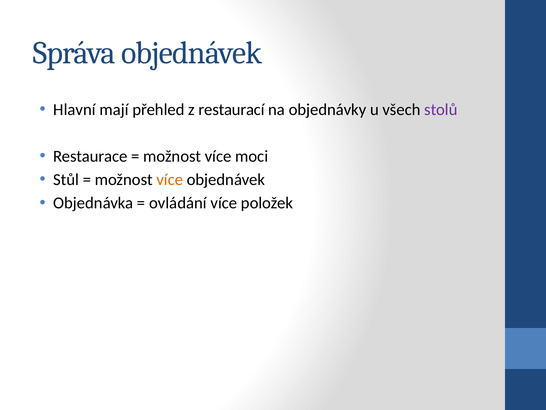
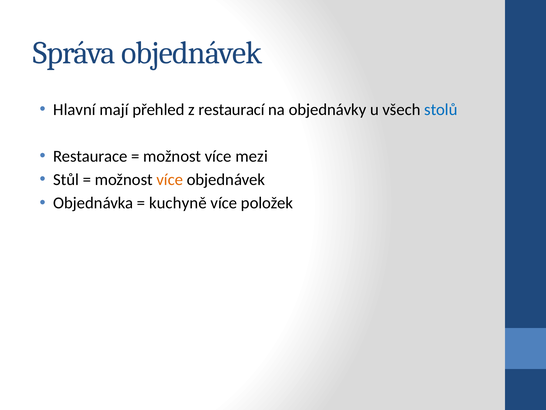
stolů colour: purple -> blue
moci: moci -> mezi
ovládání: ovládání -> kuchyně
